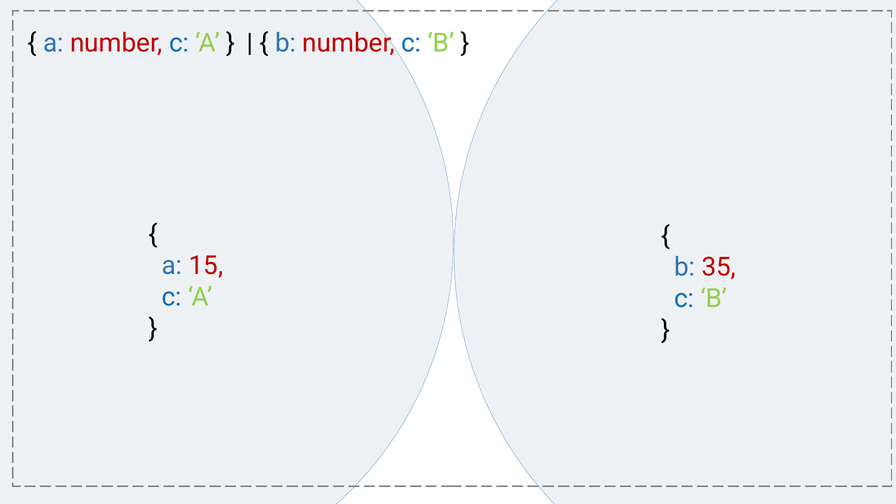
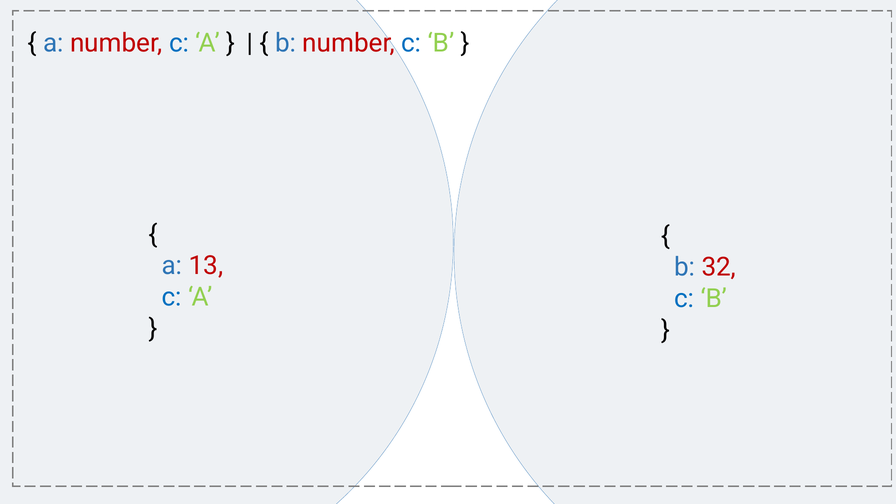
15: 15 -> 13
35: 35 -> 32
